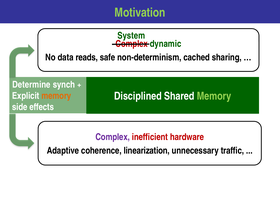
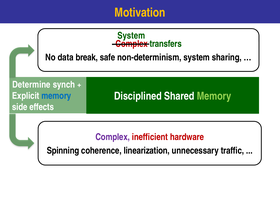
Motivation colour: light green -> yellow
dynamic: dynamic -> transfers
reads: reads -> break
non-determinism cached: cached -> system
memory at (56, 96) colour: orange -> blue
Adaptive: Adaptive -> Spinning
